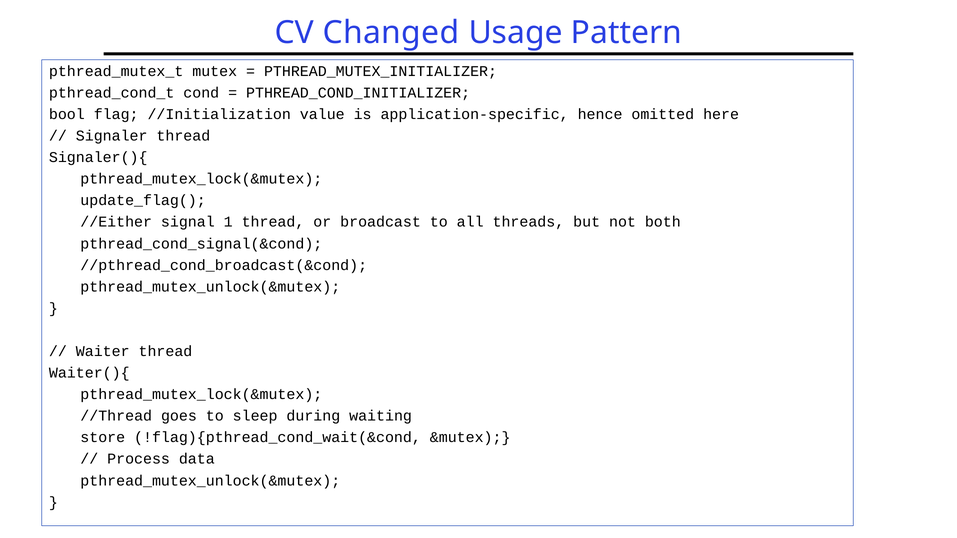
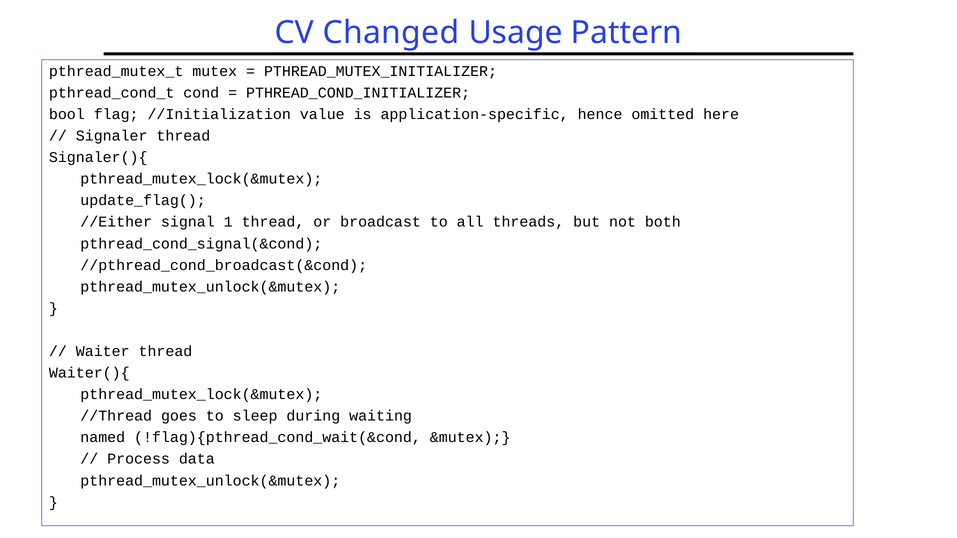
store: store -> named
